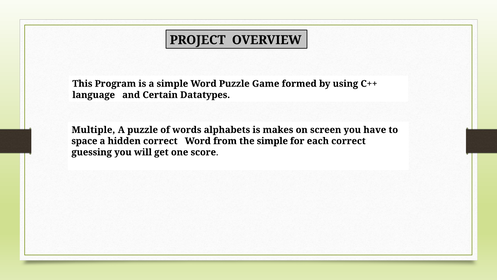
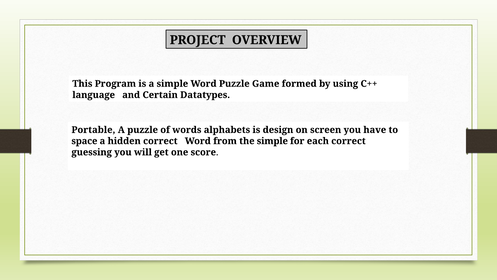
Multiple: Multiple -> Portable
makes: makes -> design
